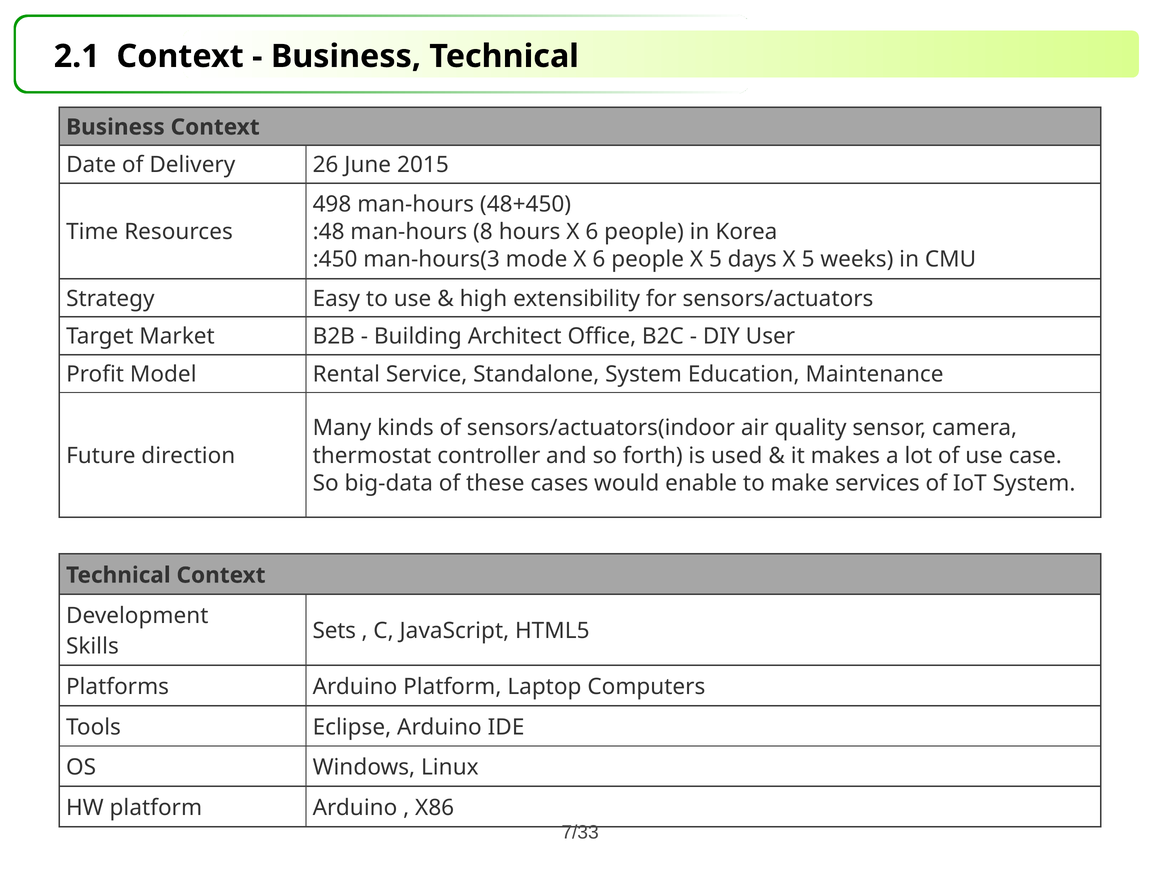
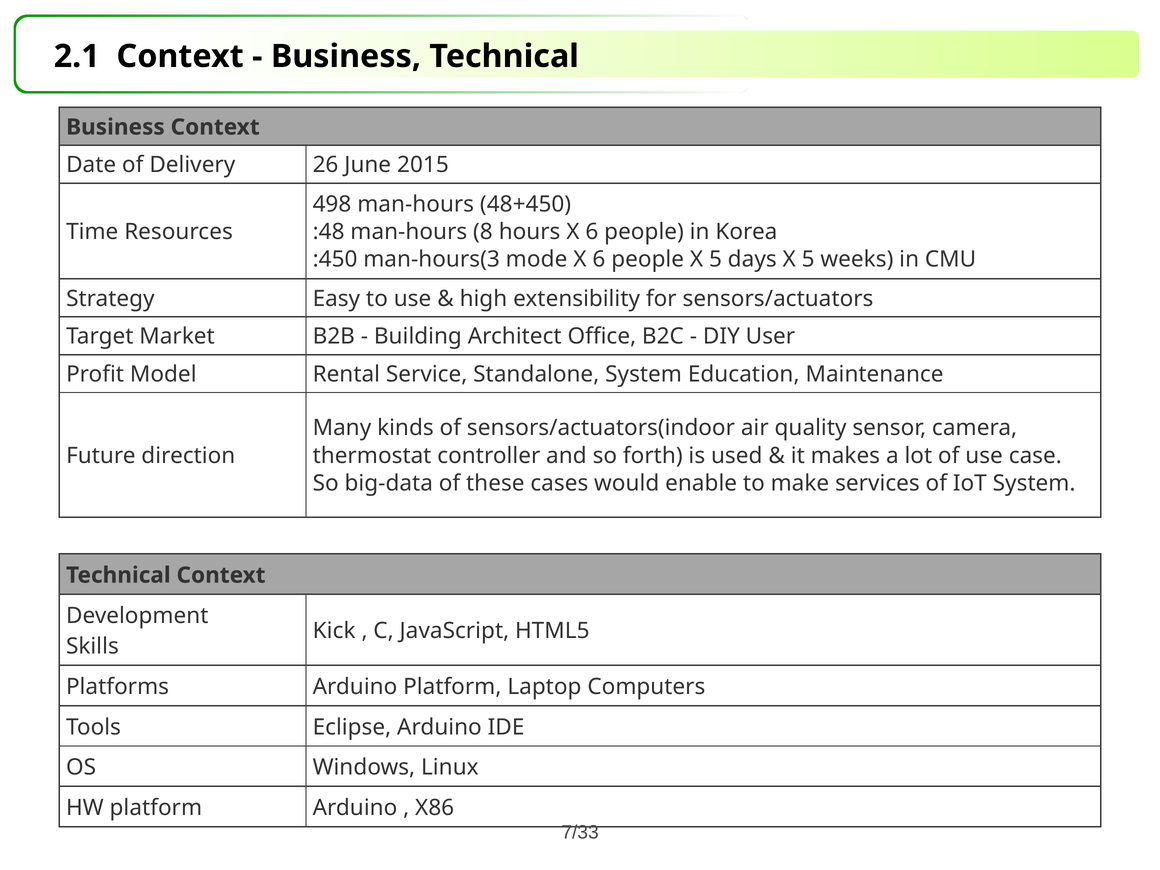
Sets: Sets -> Kick
